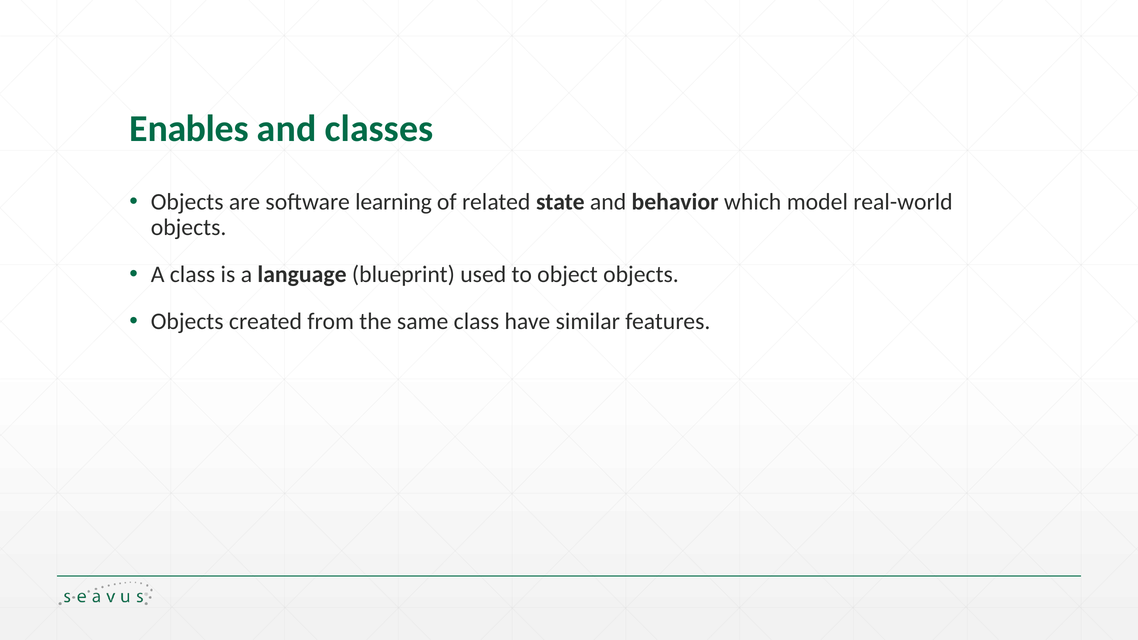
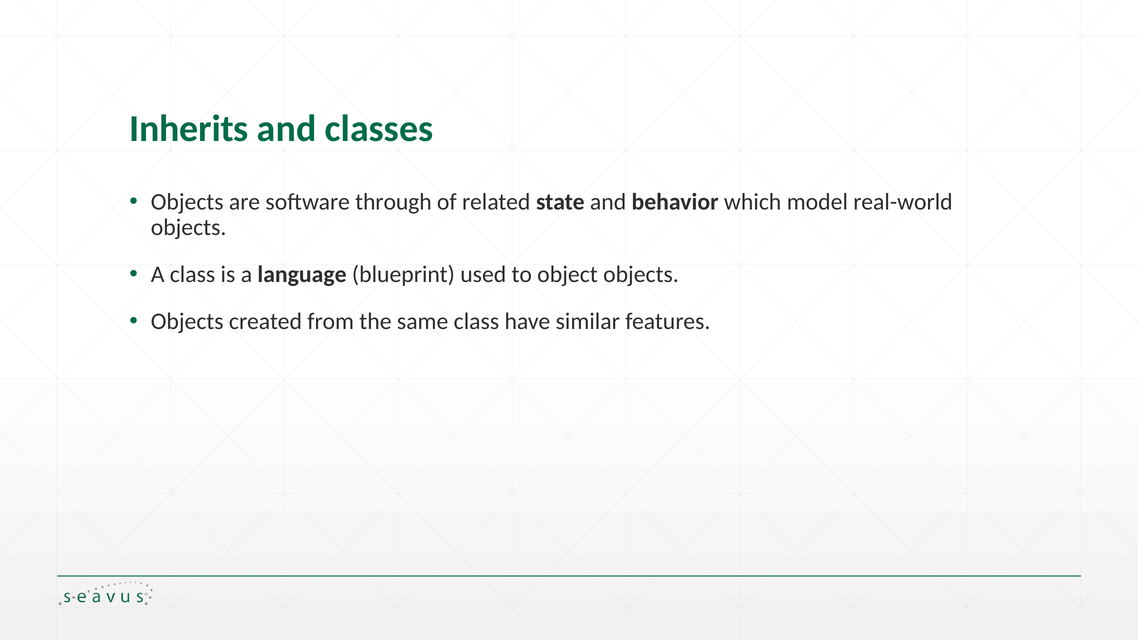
Enables: Enables -> Inherits
learning: learning -> through
